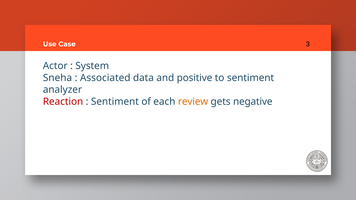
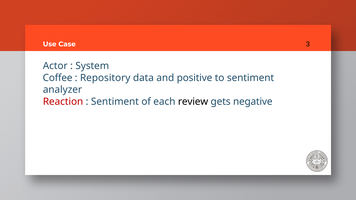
Sneha: Sneha -> Coffee
Associated: Associated -> Repository
review colour: orange -> black
